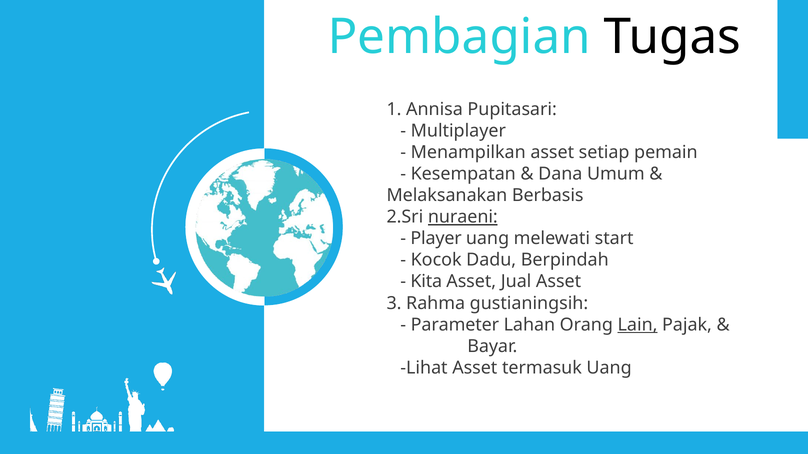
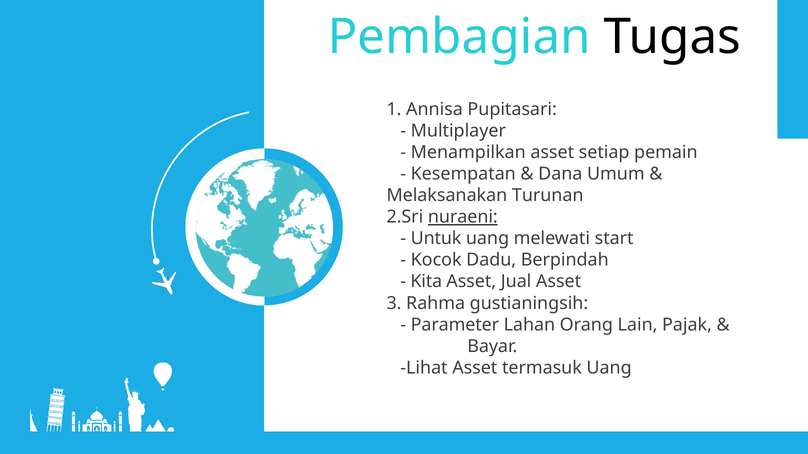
Berbasis: Berbasis -> Turunan
Player: Player -> Untuk
Lain underline: present -> none
